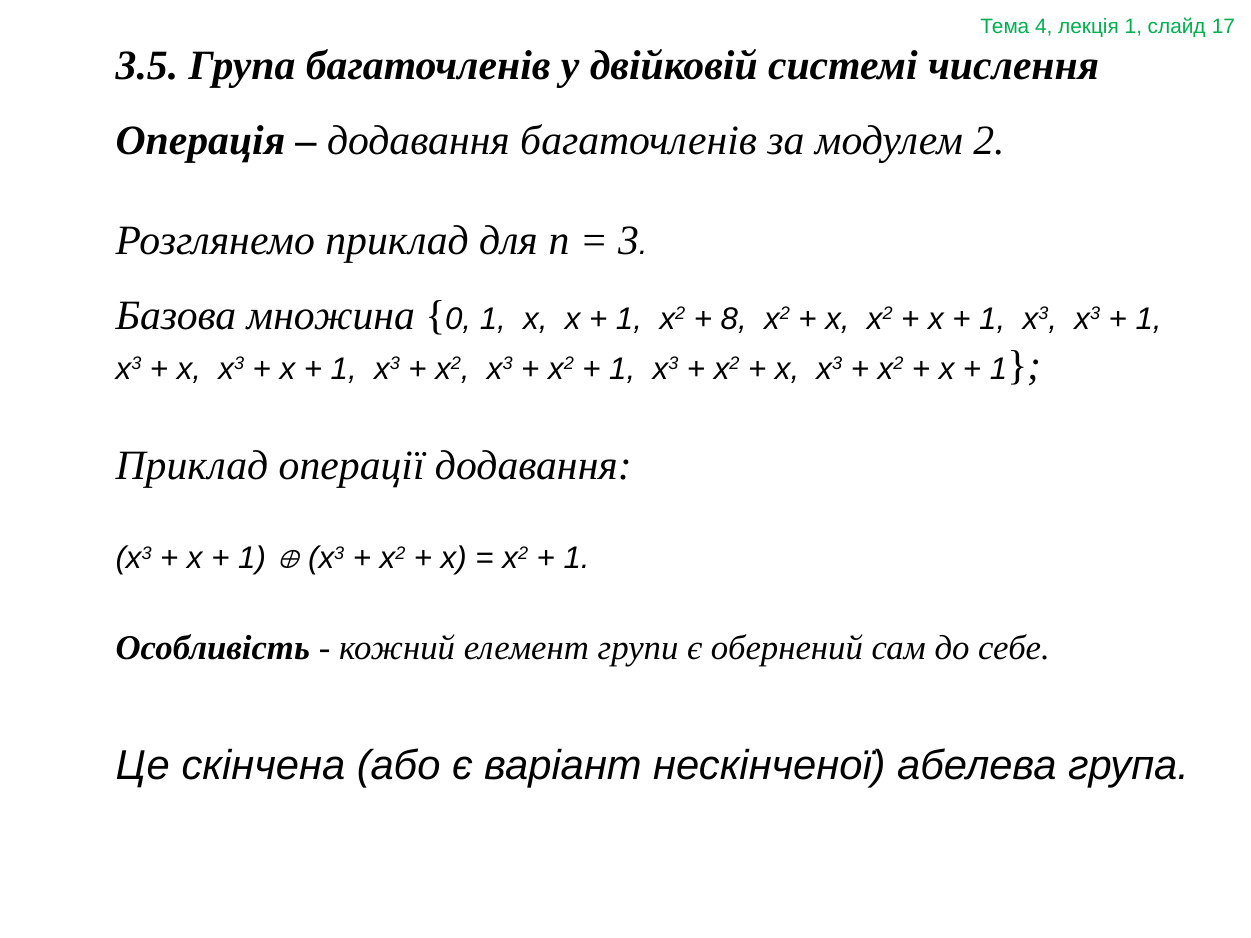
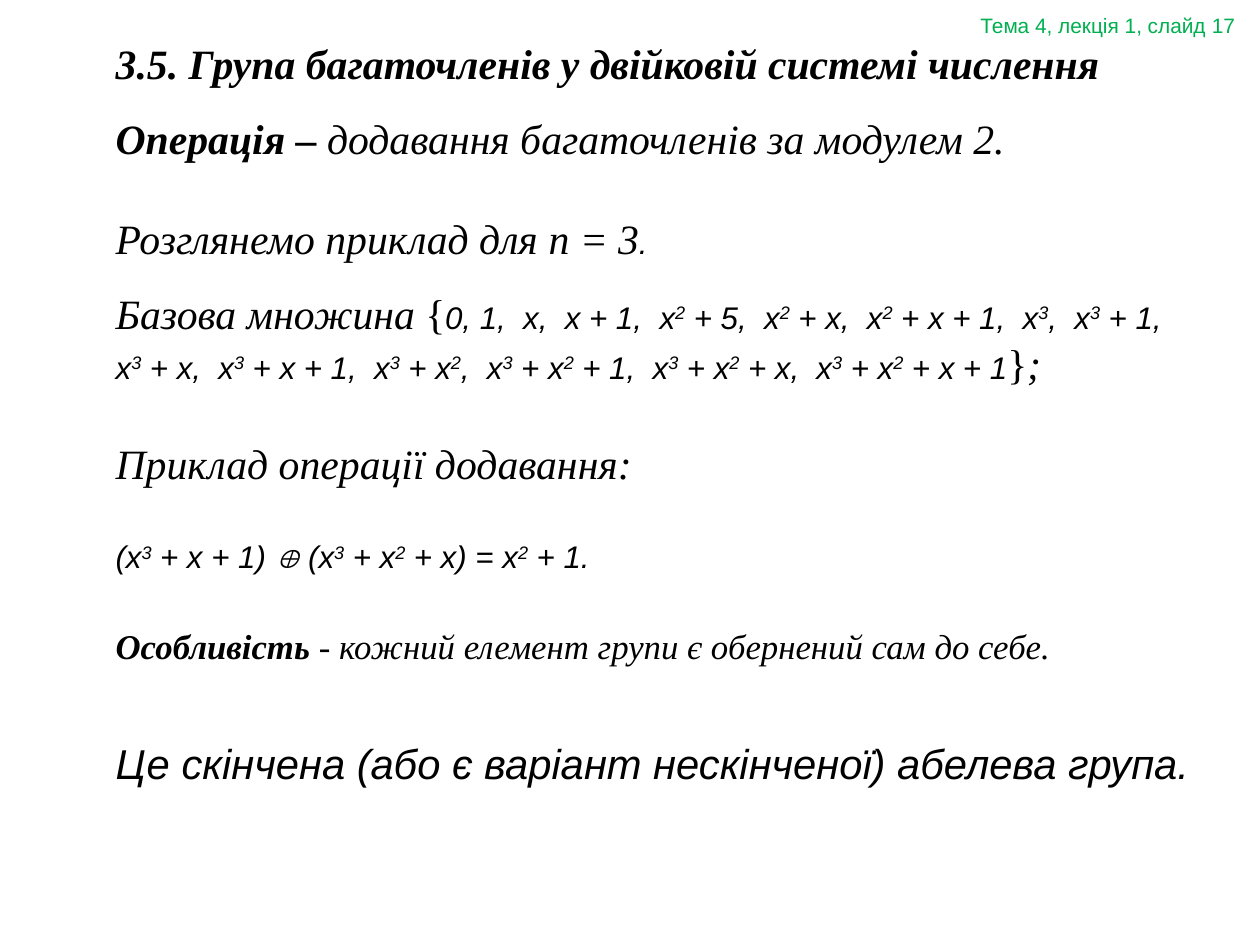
8: 8 -> 5
